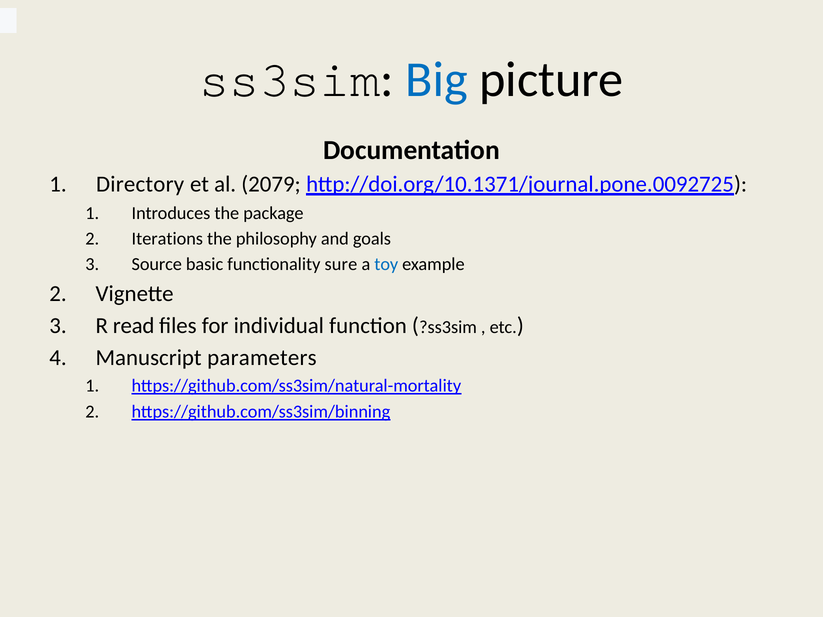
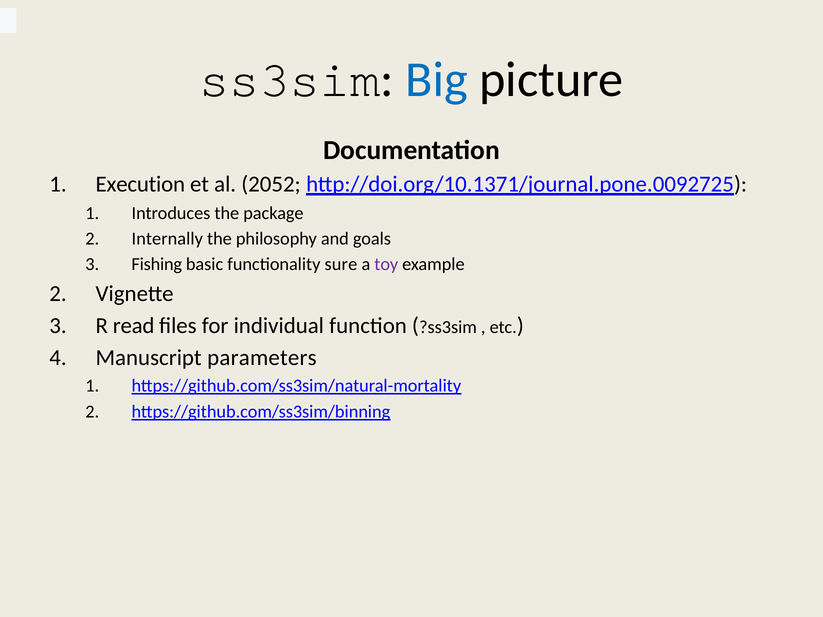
Directory: Directory -> Execution
2079: 2079 -> 2052
Iterations: Iterations -> Internally
Source: Source -> Fishing
toy colour: blue -> purple
